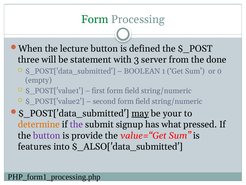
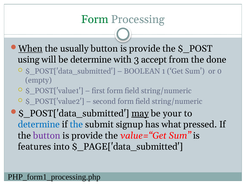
When underline: none -> present
lecture: lecture -> usually
defined at (145, 48): defined -> provide
three: three -> using
be statement: statement -> determine
server: server -> accept
determine at (39, 124) colour: orange -> blue
the at (76, 124) colour: purple -> blue
$_ALSO['data_submitted: $_ALSO['data_submitted -> $_PAGE['data_submitted
